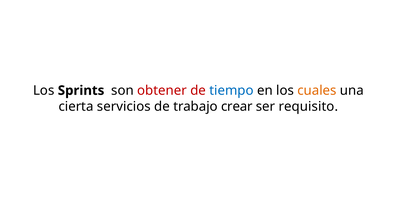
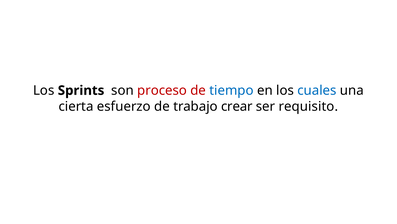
obtener: obtener -> proceso
cuales colour: orange -> blue
servicios: servicios -> esfuerzo
